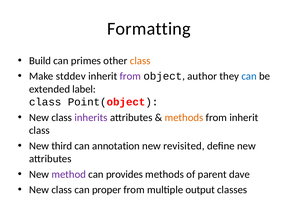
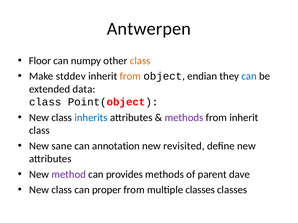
Formatting: Formatting -> Antwerpen
Build: Build -> Floor
primes: primes -> numpy
from at (130, 76) colour: purple -> orange
author: author -> endian
label: label -> data
inherits colour: purple -> blue
methods at (184, 118) colour: orange -> purple
third: third -> sane
multiple output: output -> classes
